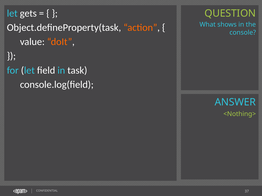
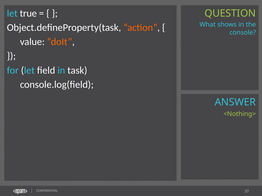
gets: gets -> true
